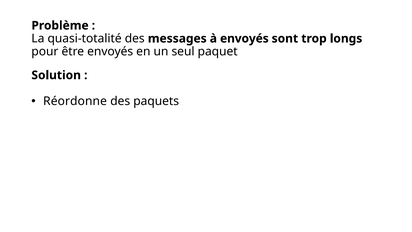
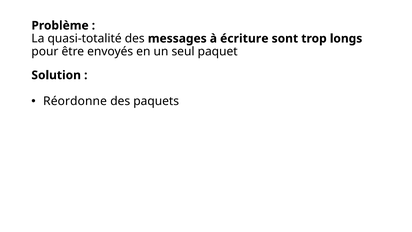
à envoyés: envoyés -> écriture
